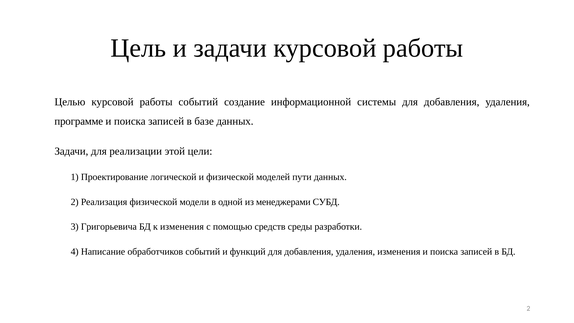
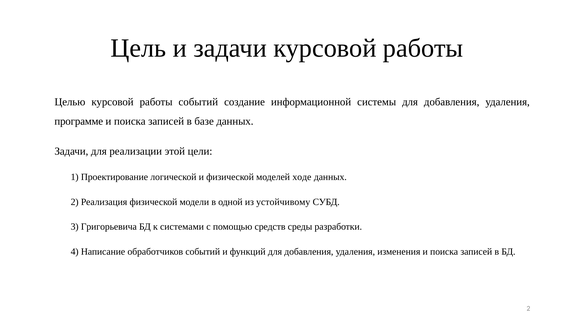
пути: пути -> ходе
менеджерами: менеджерами -> устойчивому
к изменения: изменения -> системами
